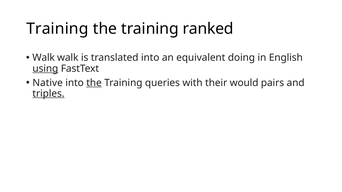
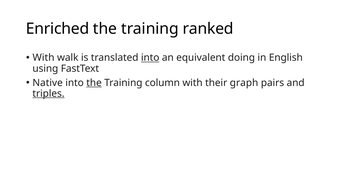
Training at (57, 29): Training -> Enriched
Walk at (44, 58): Walk -> With
into at (150, 58) underline: none -> present
using underline: present -> none
queries: queries -> column
would: would -> graph
